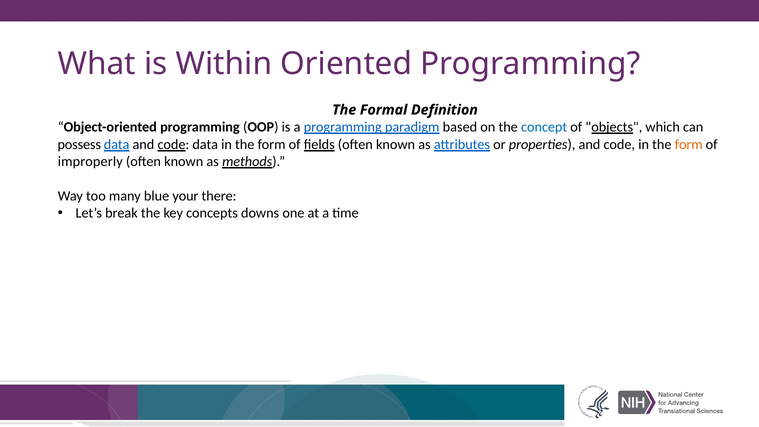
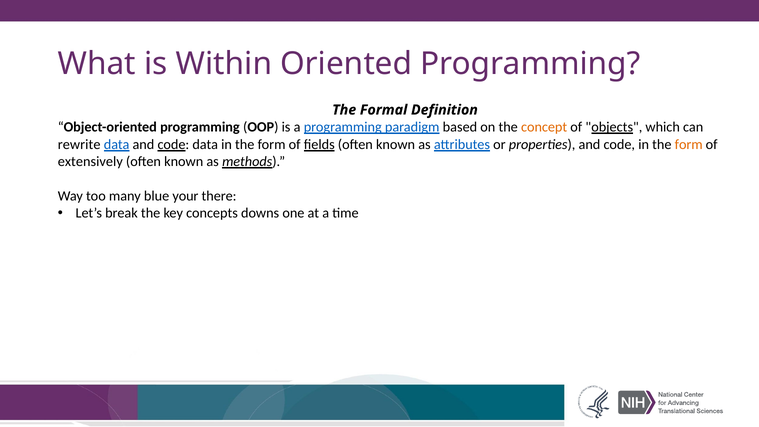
concept colour: blue -> orange
possess: possess -> rewrite
improperly: improperly -> extensively
